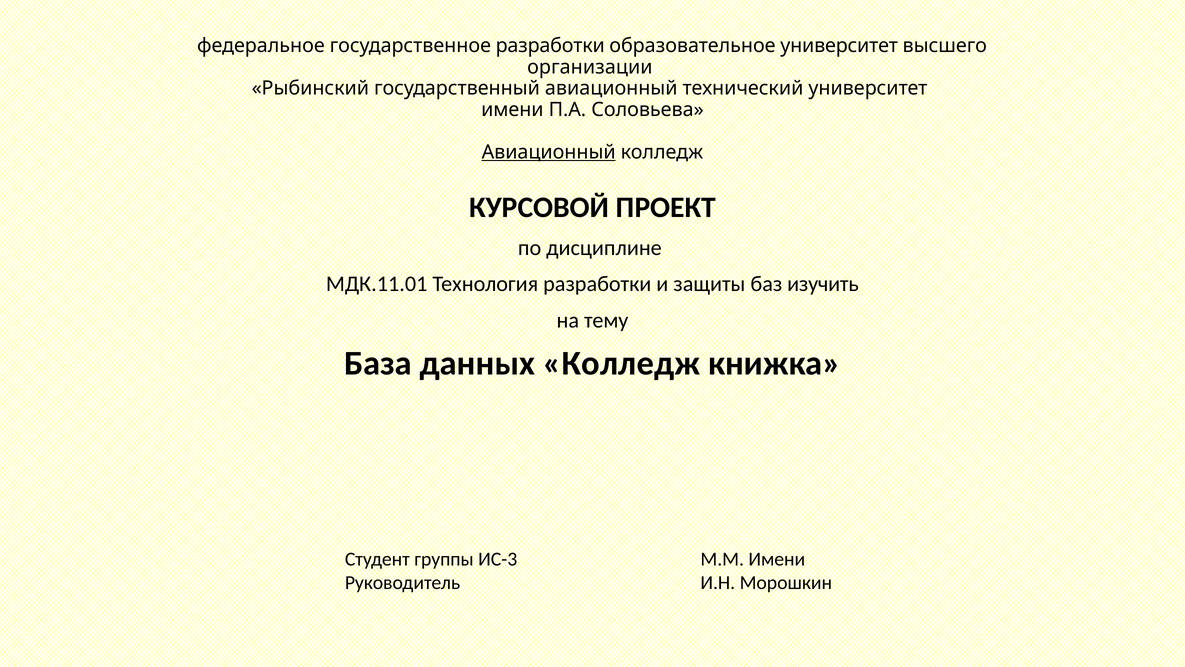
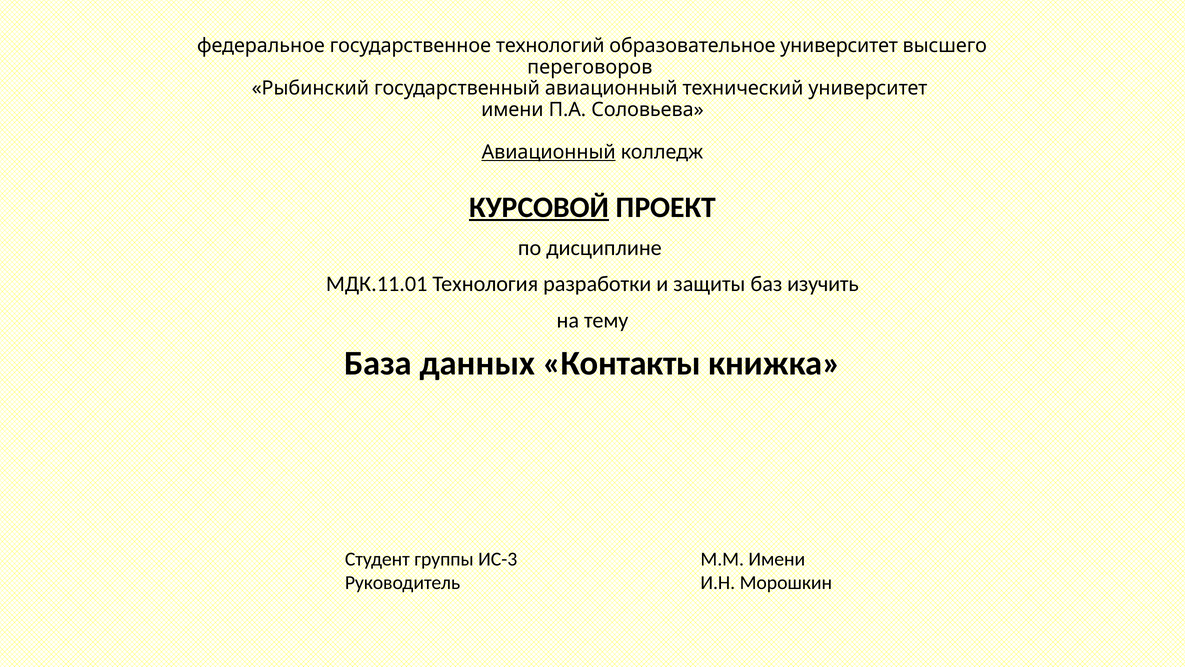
государственное разработки: разработки -> технологий
организации: организации -> переговоров
КУРСОВОЙ underline: none -> present
данных Колледж: Колледж -> Контакты
